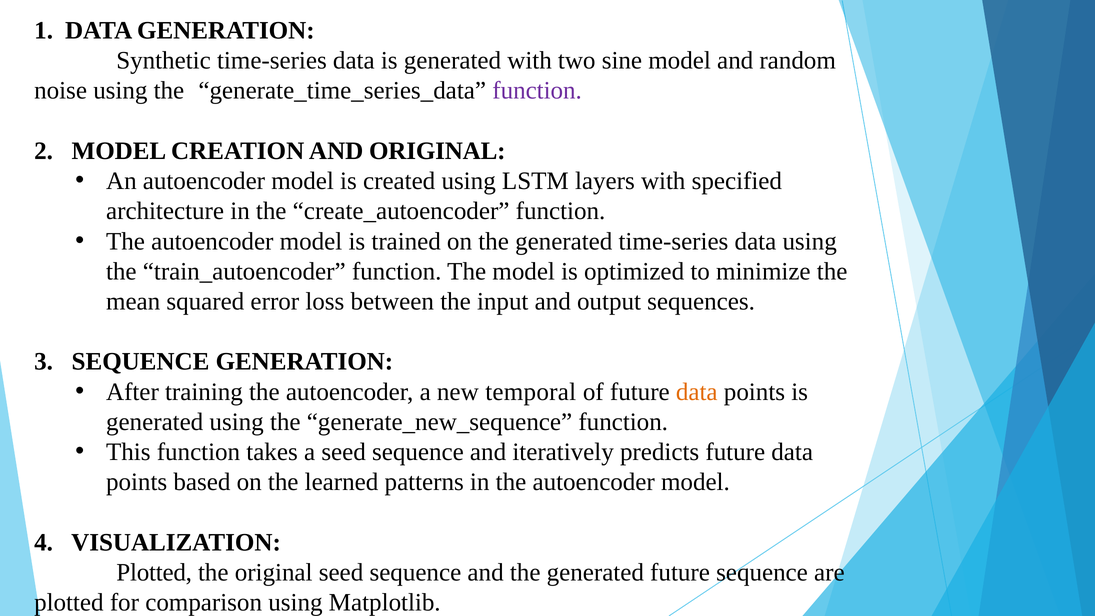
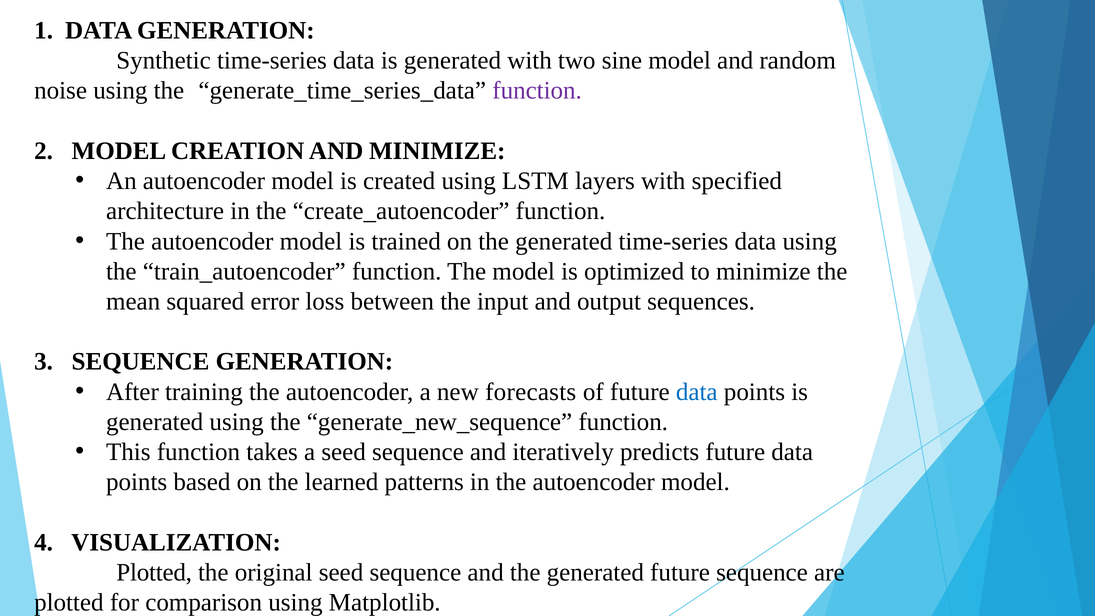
AND ORIGINAL: ORIGINAL -> MINIMIZE
temporal: temporal -> forecasts
data at (697, 392) colour: orange -> blue
